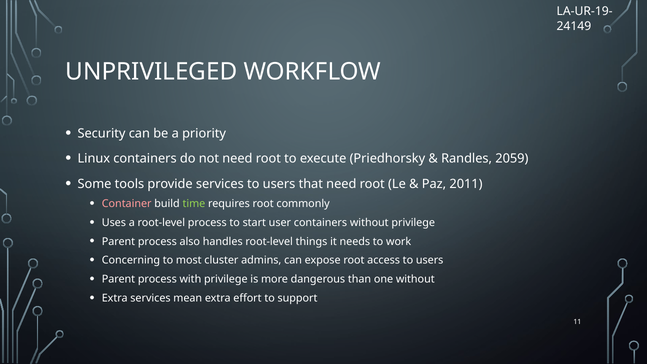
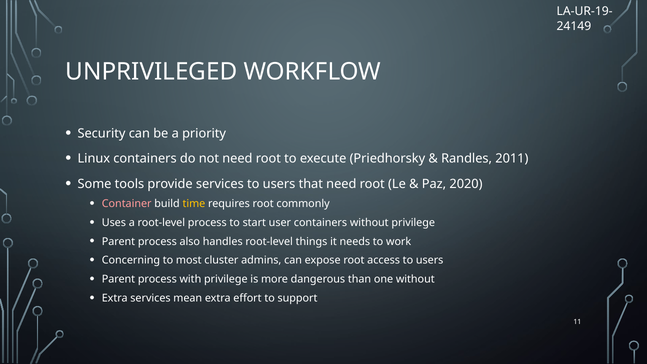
2059: 2059 -> 2011
2011: 2011 -> 2020
time colour: light green -> yellow
